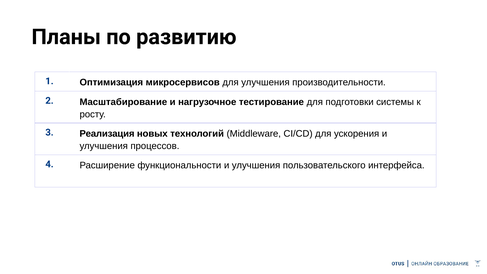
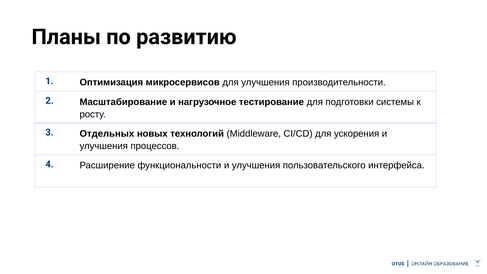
Реализация: Реализация -> Отдельных
